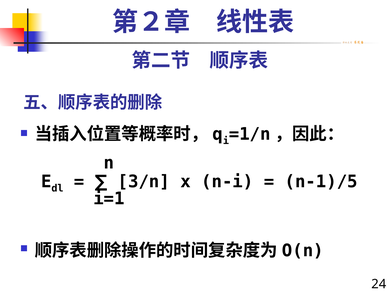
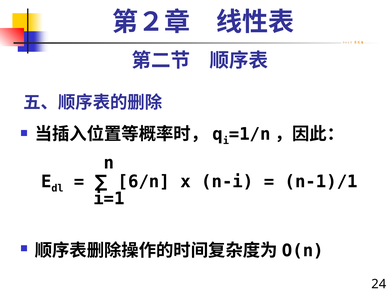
3/n: 3/n -> 6/n
n-1)/5: n-1)/5 -> n-1)/1
